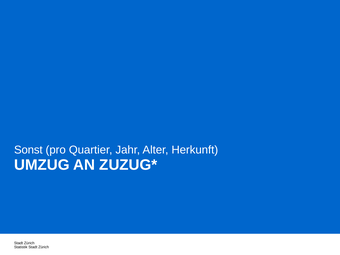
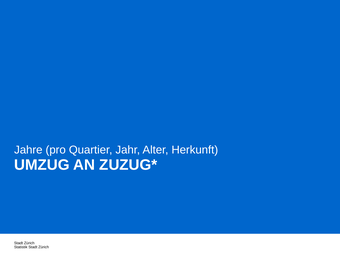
Sonst: Sonst -> Jahre
